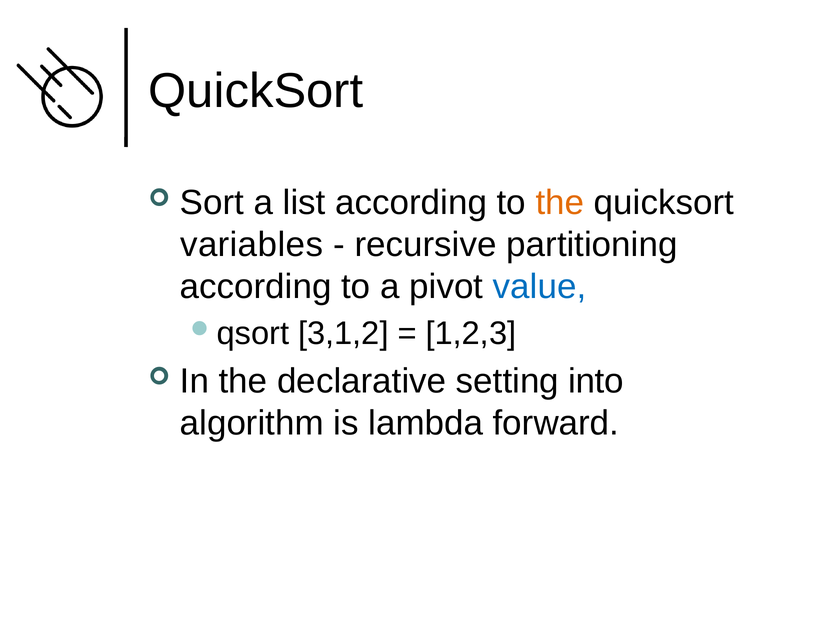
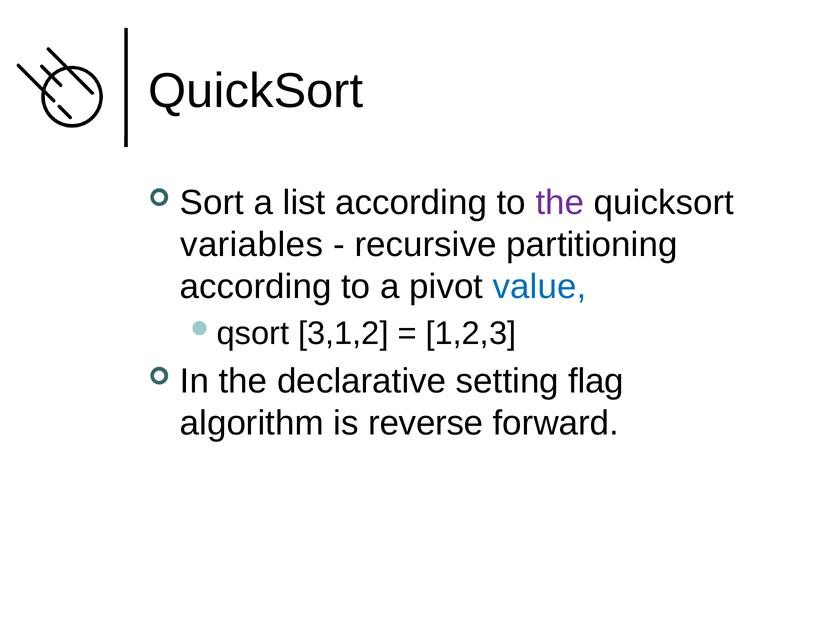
the at (560, 203) colour: orange -> purple
into: into -> flag
lambda: lambda -> reverse
